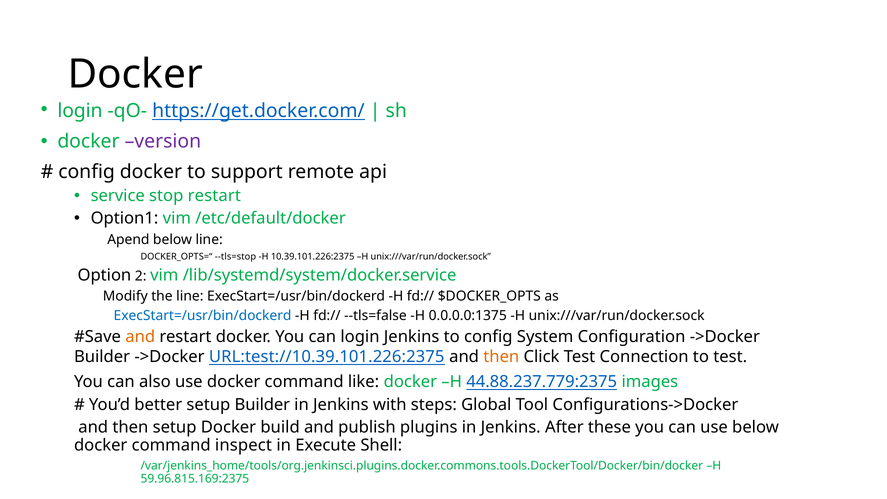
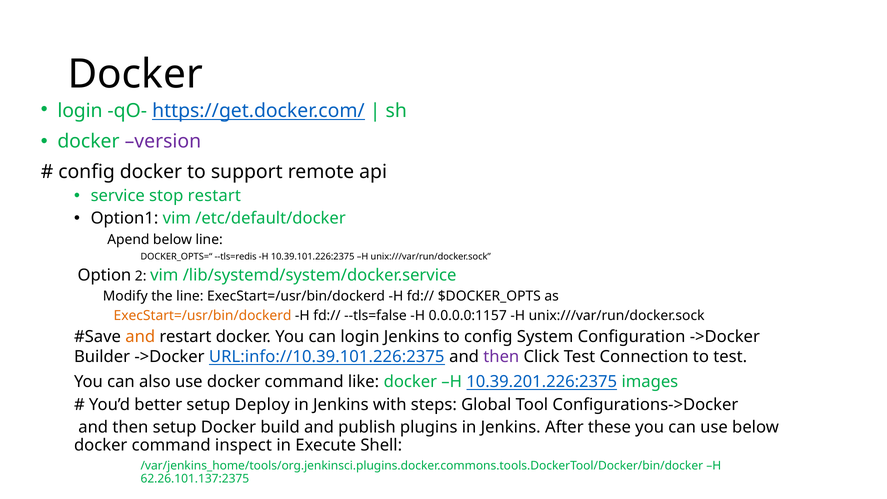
--tls=stop: --tls=stop -> --tls=redis
ExecStart=/usr/bin/dockerd at (203, 316) colour: blue -> orange
0.0.0.0:1375: 0.0.0.0:1375 -> 0.0.0.0:1157
URL:test://10.39.101.226:2375: URL:test://10.39.101.226:2375 -> URL:info://10.39.101.226:2375
then at (501, 357) colour: orange -> purple
44.88.237.779:2375: 44.88.237.779:2375 -> 10.39.201.226:2375
setup Builder: Builder -> Deploy
59.96.815.169:2375: 59.96.815.169:2375 -> 62.26.101.137:2375
